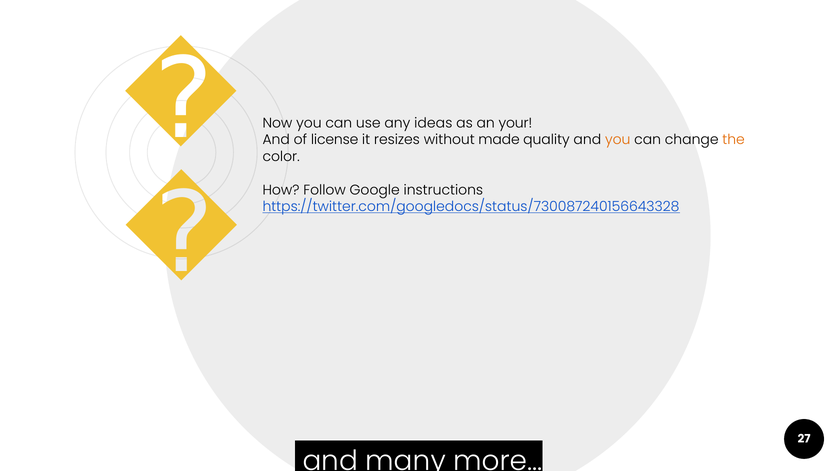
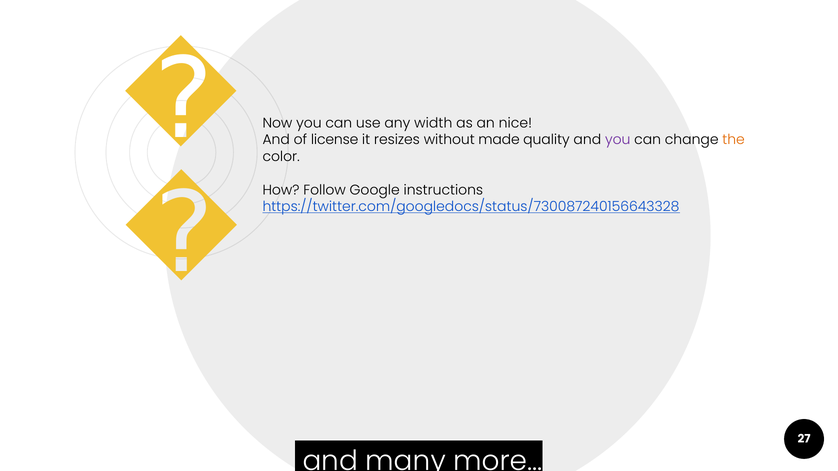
ideas: ideas -> width
your: your -> nice
you at (618, 140) colour: orange -> purple
